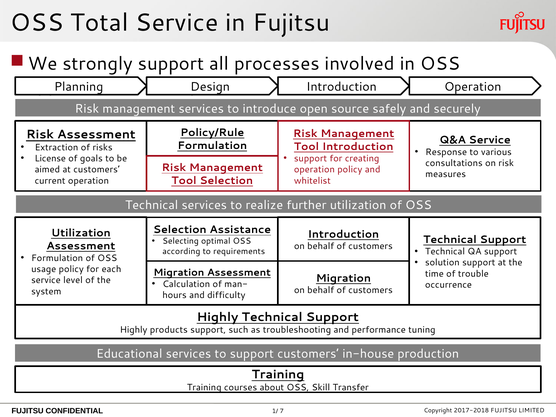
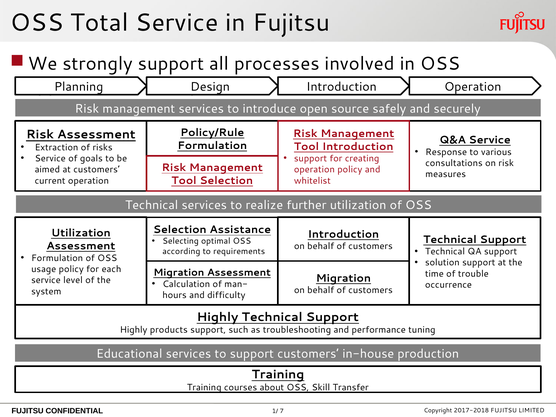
License at (50, 158): License -> Service
